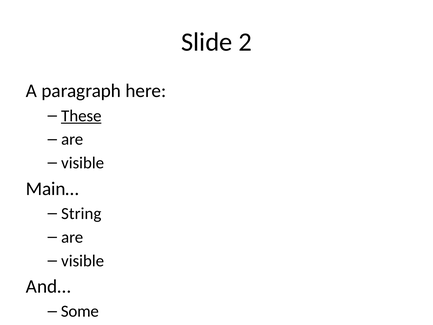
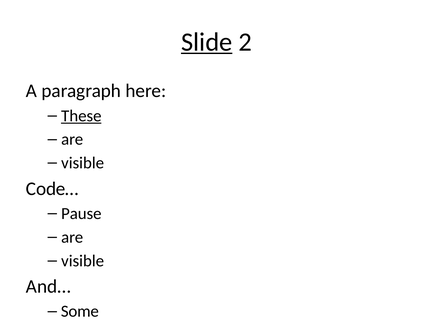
Slide underline: none -> present
Main…: Main… -> Code…
String: String -> Pause
